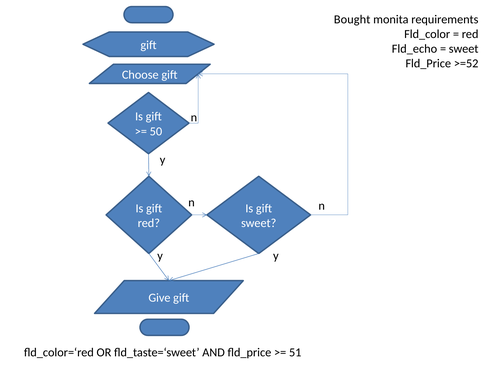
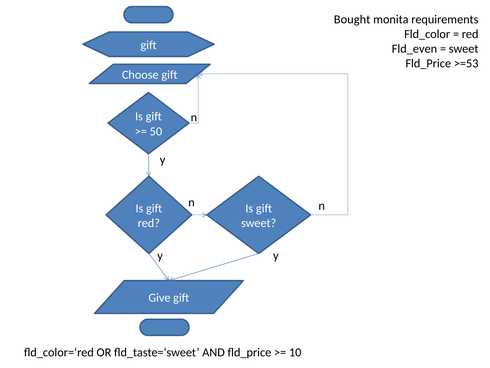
Fld_echo: Fld_echo -> Fld_even
>=52: >=52 -> >=53
51: 51 -> 10
